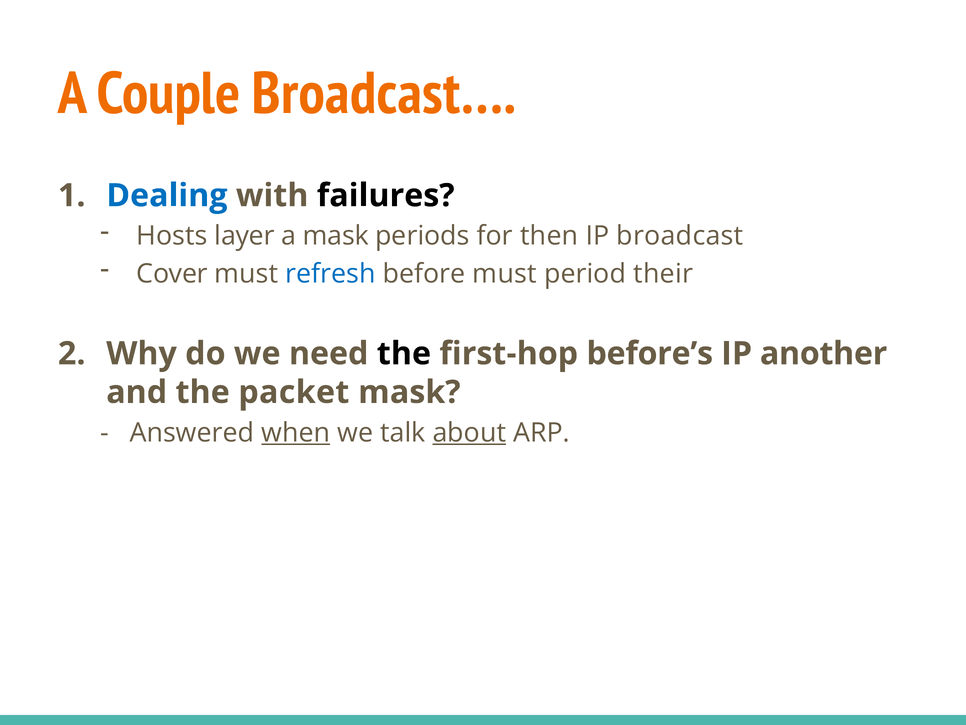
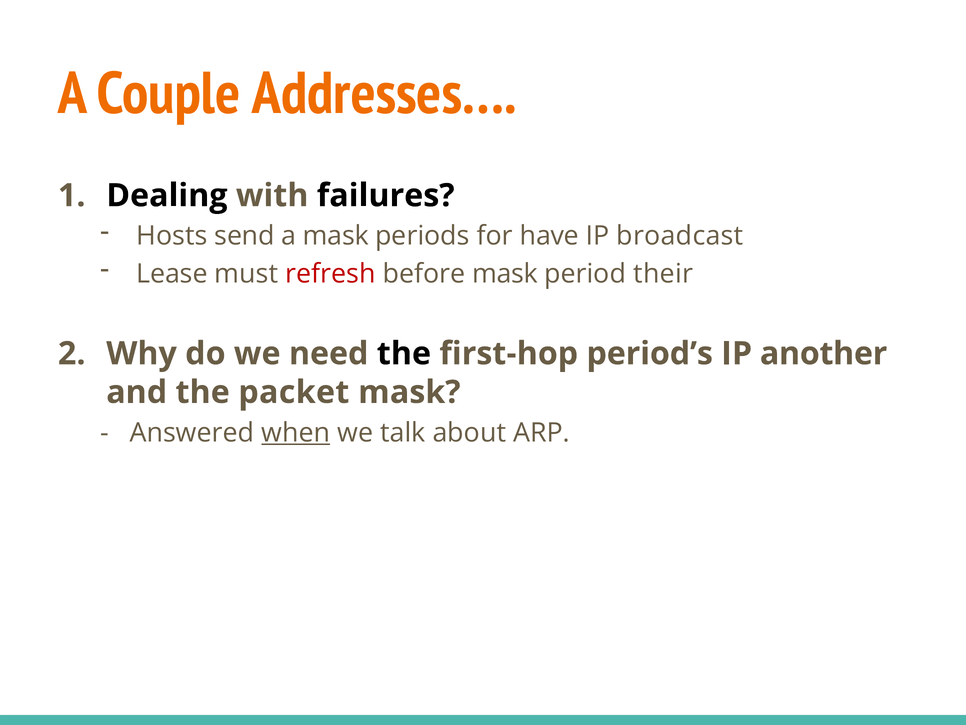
Broadcast…: Broadcast… -> Addresses…
Dealing colour: blue -> black
layer: layer -> send
then: then -> have
Cover: Cover -> Lease
refresh colour: blue -> red
before must: must -> mask
before’s: before’s -> period’s
about underline: present -> none
